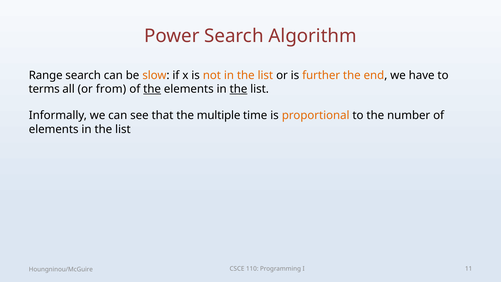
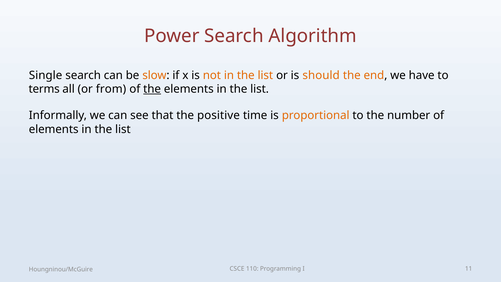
Range: Range -> Single
further: further -> should
the at (238, 89) underline: present -> none
multiple: multiple -> positive
